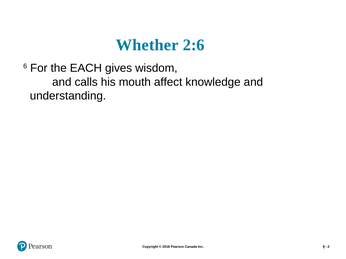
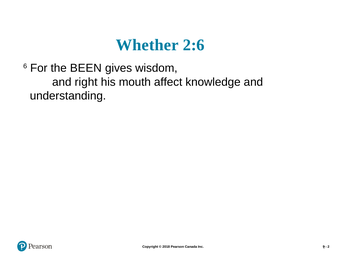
EACH: EACH -> BEEN
calls: calls -> right
